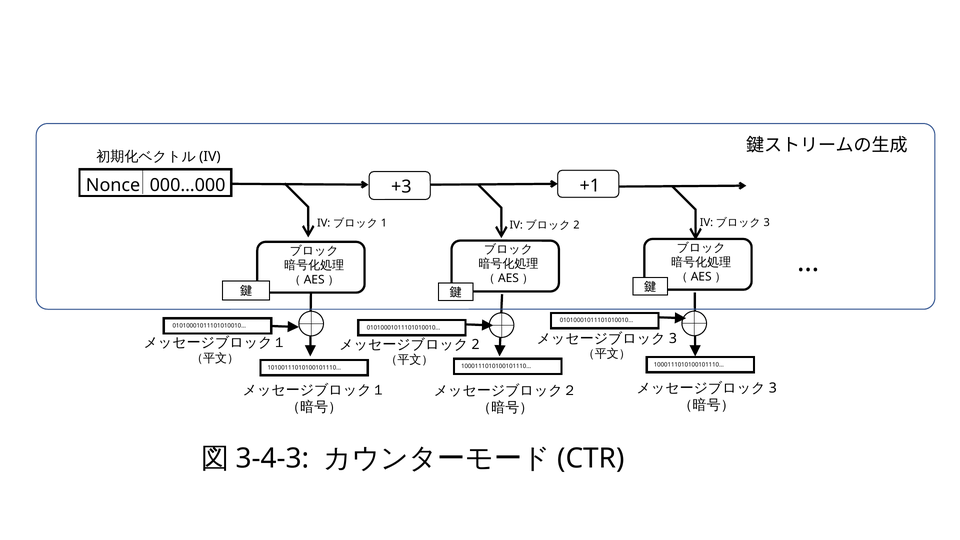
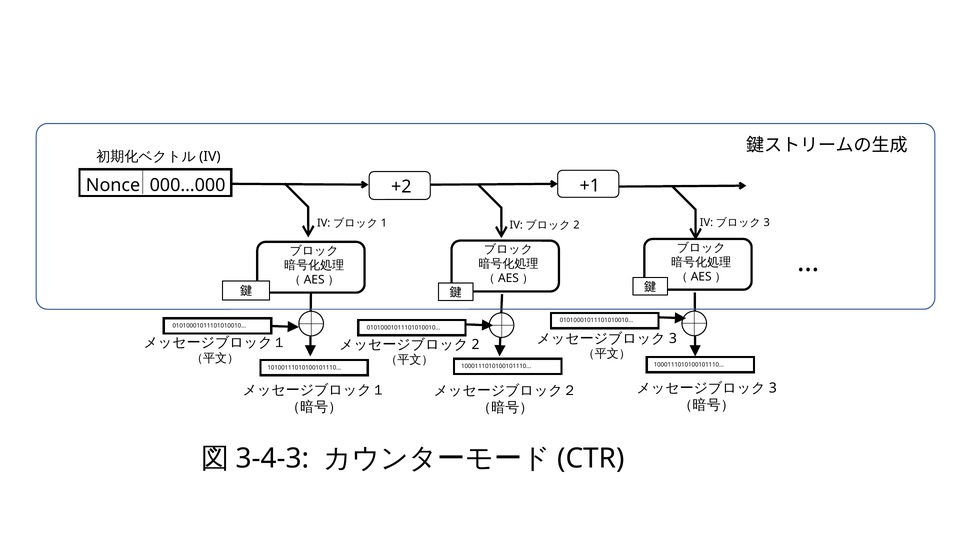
+3: +3 -> +2
